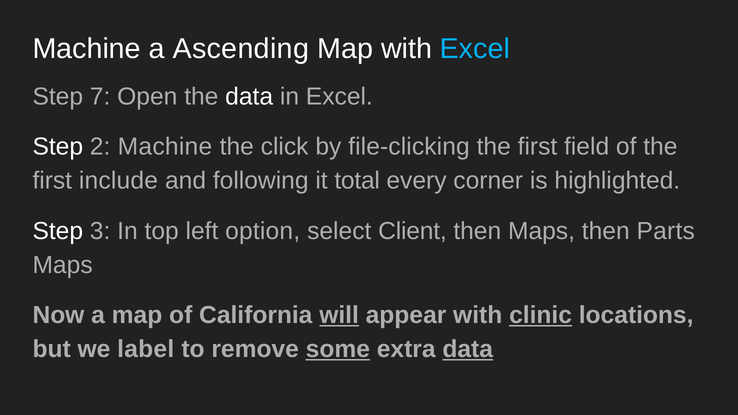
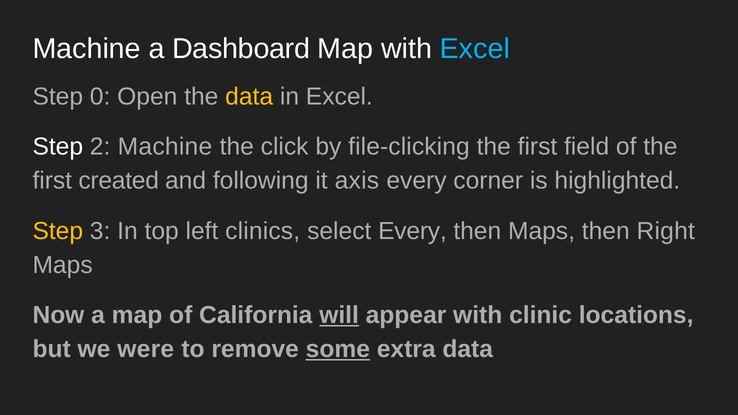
Ascending: Ascending -> Dashboard
7: 7 -> 0
data at (249, 97) colour: white -> yellow
include: include -> created
total: total -> axis
Step at (58, 231) colour: white -> yellow
option: option -> clinics
select Client: Client -> Every
Parts: Parts -> Right
clinic underline: present -> none
label: label -> were
data at (468, 349) underline: present -> none
